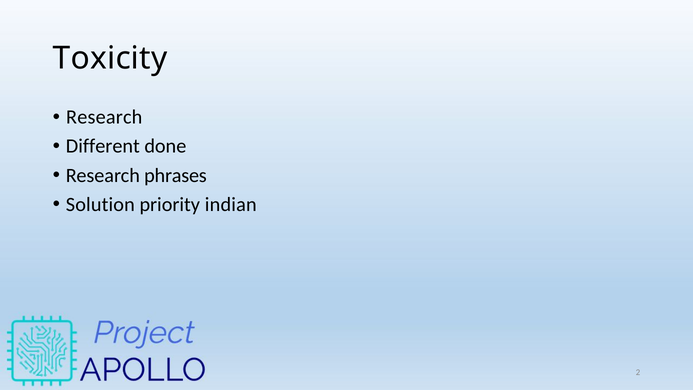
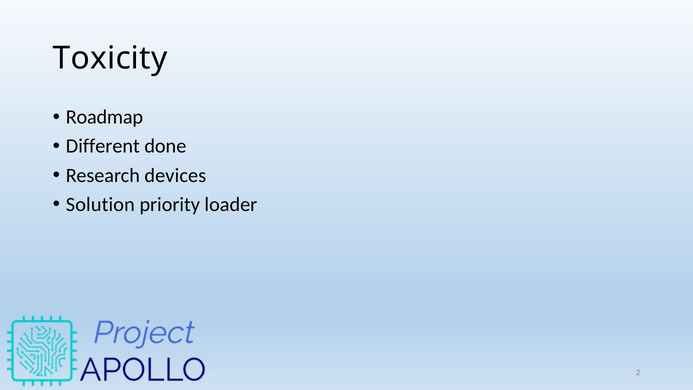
Research at (104, 117): Research -> Roadmap
phrases: phrases -> devices
indian: indian -> loader
